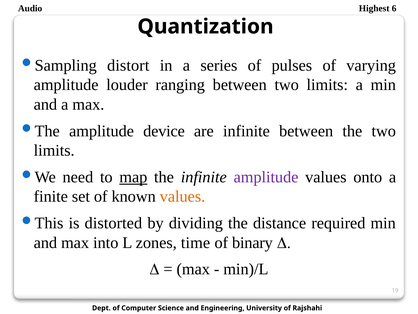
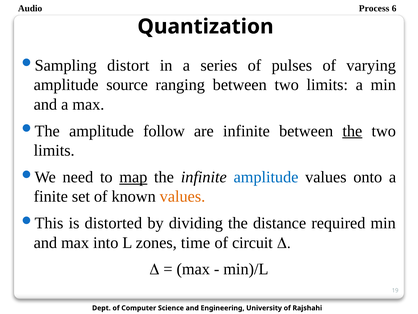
Highest: Highest -> Process
louder: louder -> source
device: device -> follow
the at (352, 131) underline: none -> present
amplitude at (266, 177) colour: purple -> blue
binary: binary -> circuit
